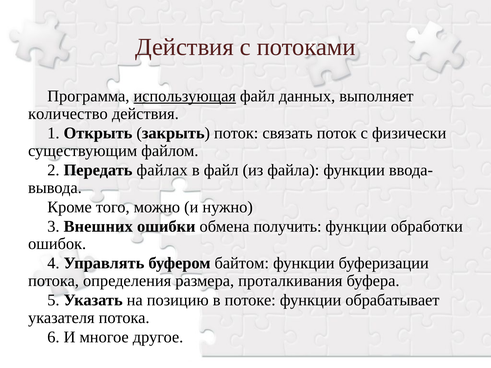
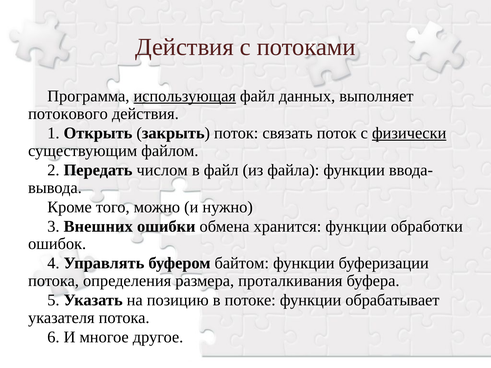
количество: количество -> потокового
физически underline: none -> present
файлах: файлах -> числом
получить: получить -> хранится
